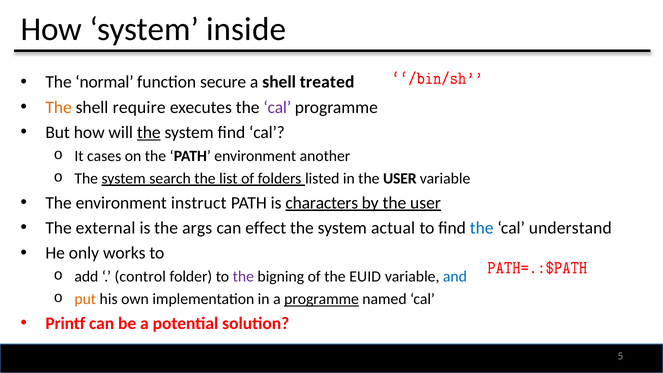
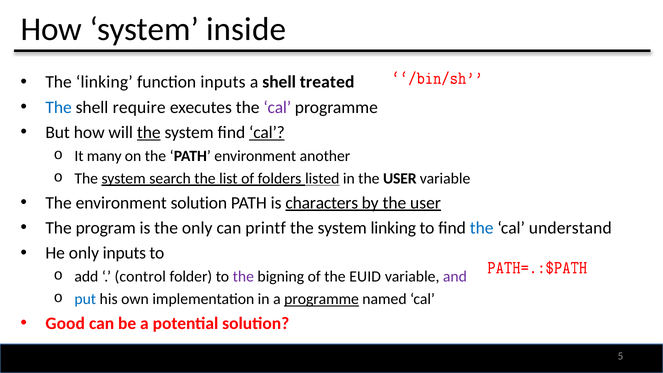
The normal: normal -> linking
function secure: secure -> inputs
The at (59, 107) colour: orange -> blue
cal at (267, 132) underline: none -> present
cases: cases -> many
listed underline: none -> present
environment instruct: instruct -> solution
external: external -> program
the args: args -> only
effect: effect -> printf
system actual: actual -> linking
only works: works -> inputs
and colour: blue -> purple
put colour: orange -> blue
Printf: Printf -> Good
